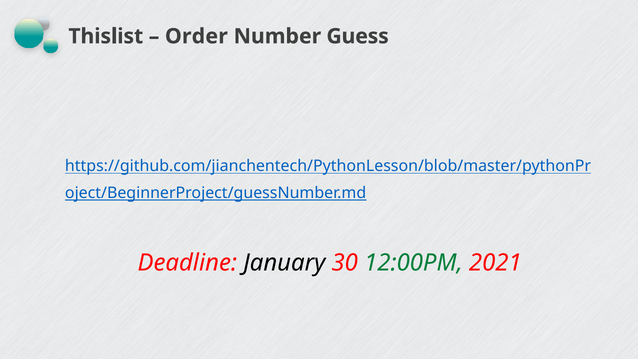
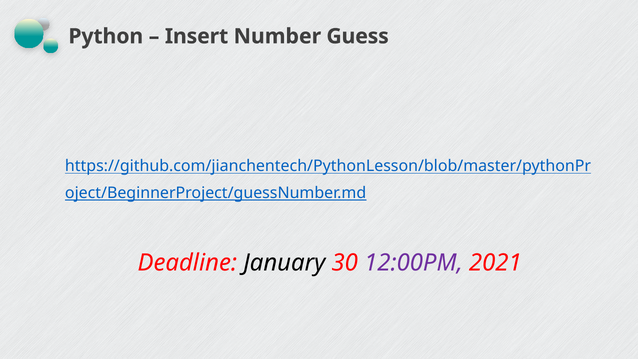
Thislist: Thislist -> Python
Order: Order -> Insert
12:00PM colour: green -> purple
